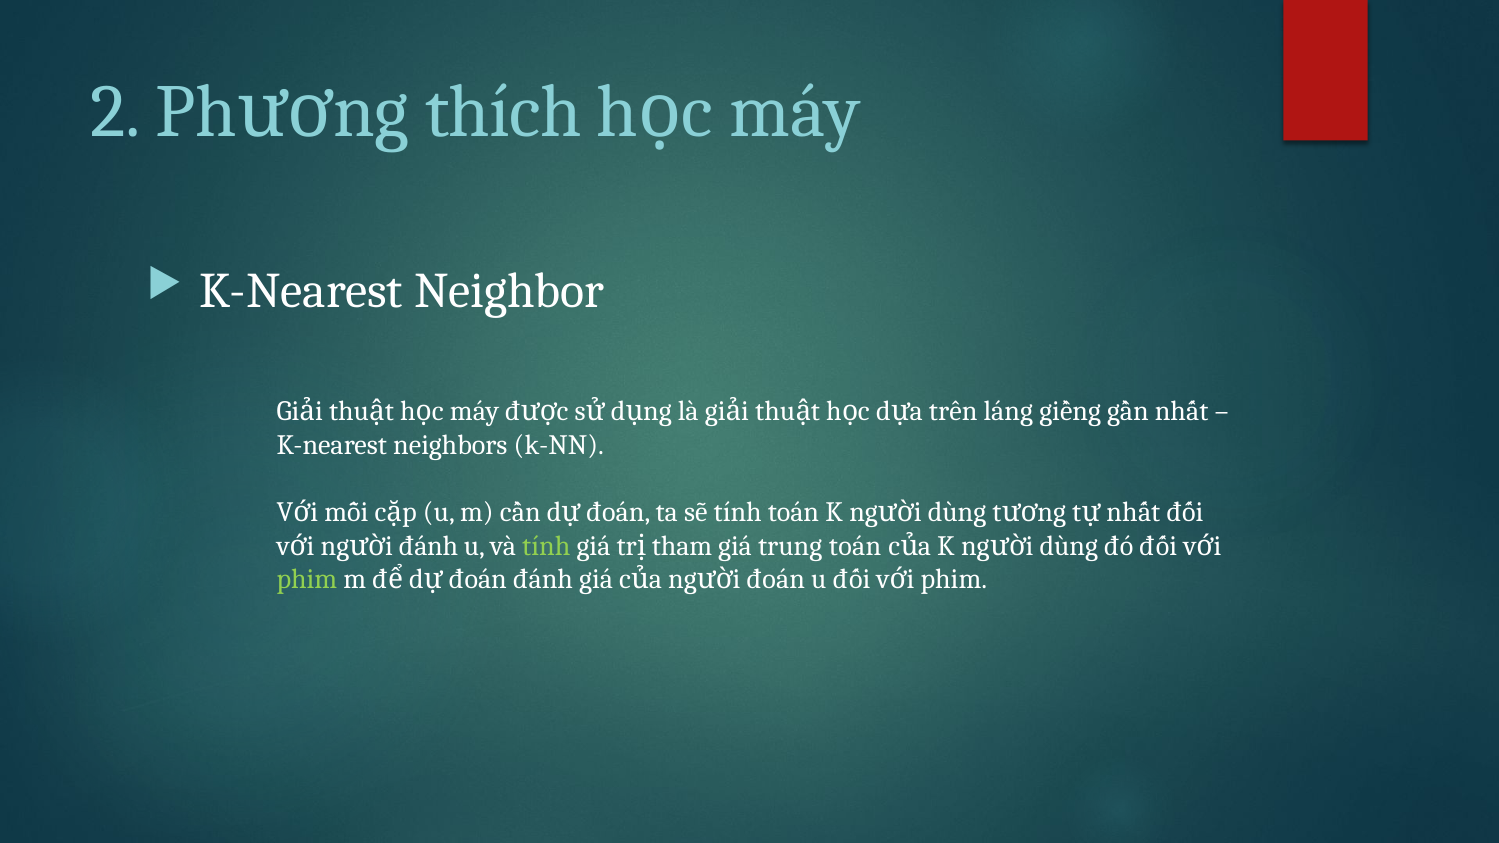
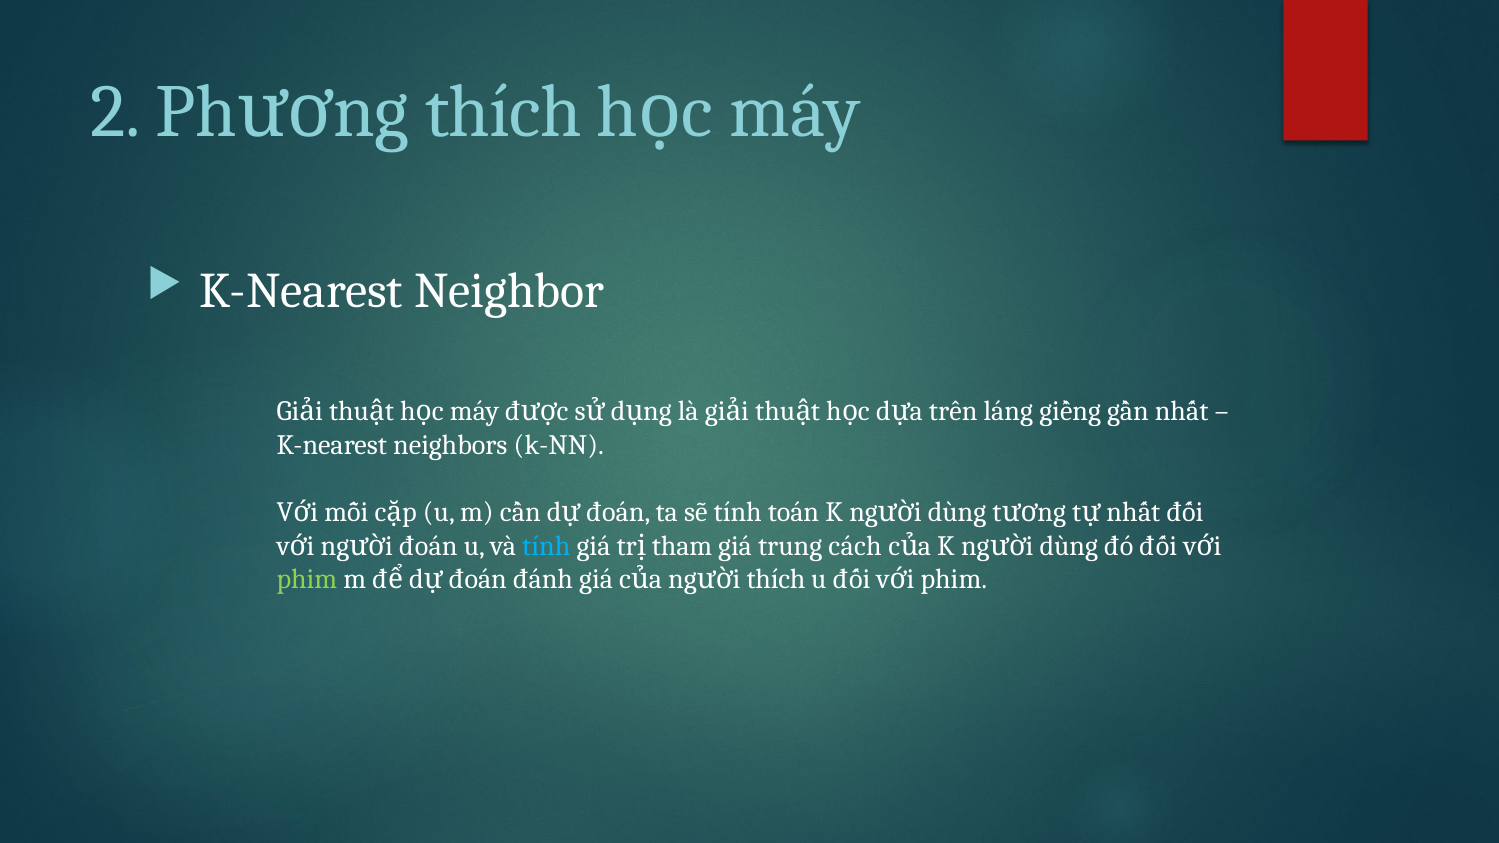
đánh at (429, 546): đánh -> đoán
tính at (546, 546) colour: light green -> light blue
trung toán: toán -> cách
đoán at (776, 580): đoán -> thích
